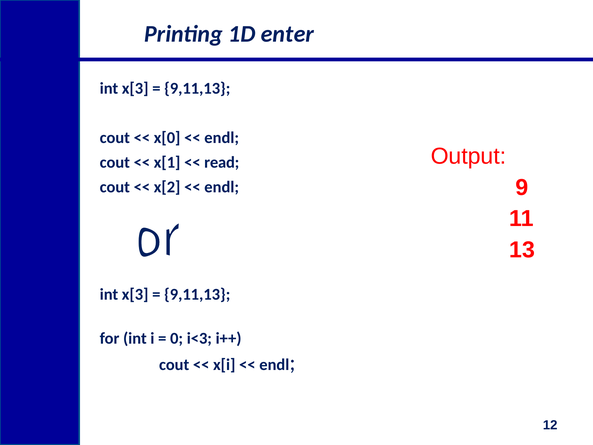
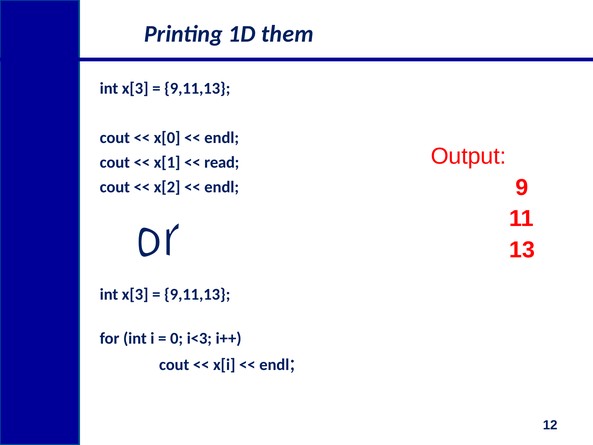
enter: enter -> them
